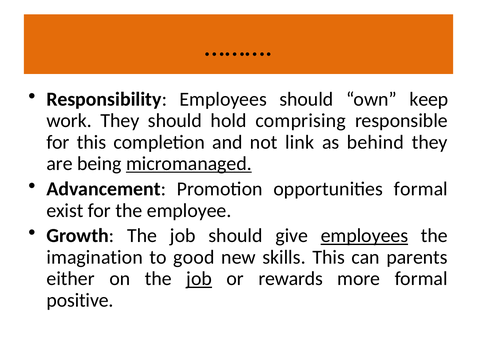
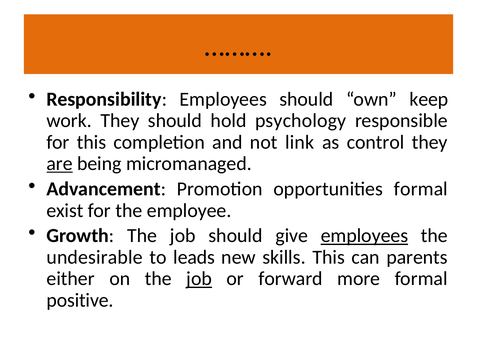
comprising: comprising -> psychology
behind: behind -> control
are underline: none -> present
micromanaged underline: present -> none
imagination: imagination -> undesirable
good: good -> leads
rewards: rewards -> forward
